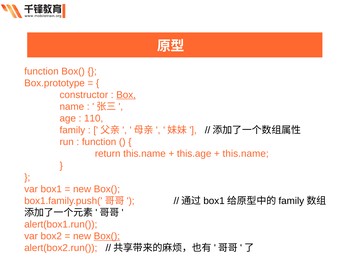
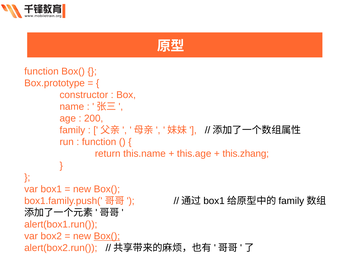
Box underline: present -> none
110: 110 -> 200
this.name at (246, 154): this.name -> this.zhang
